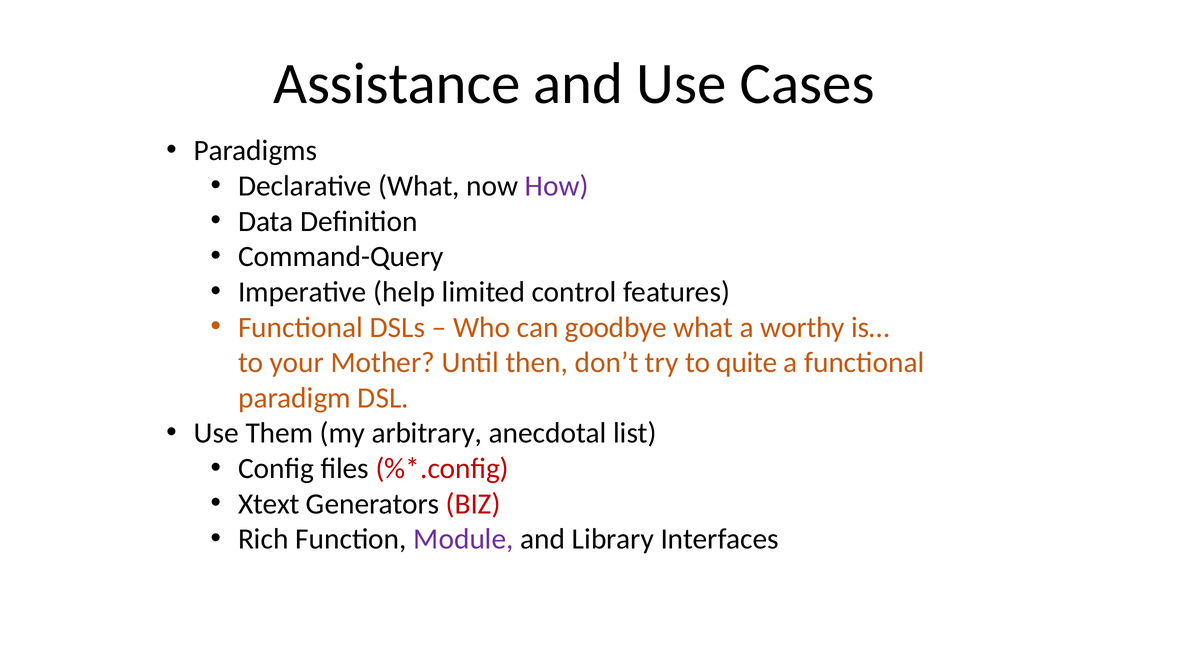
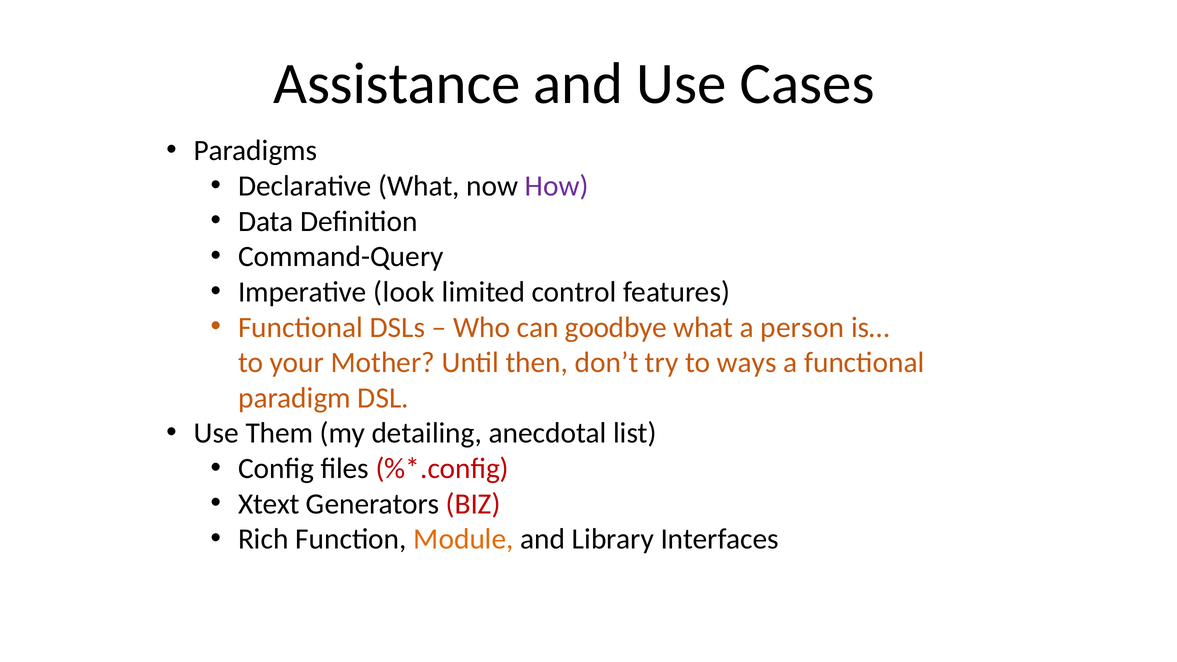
help: help -> look
worthy: worthy -> person
quite: quite -> ways
arbitrary: arbitrary -> detailing
Module colour: purple -> orange
